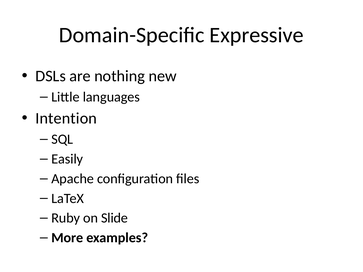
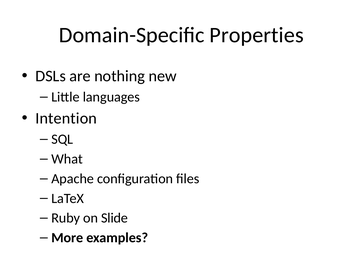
Expressive: Expressive -> Properties
Easily: Easily -> What
